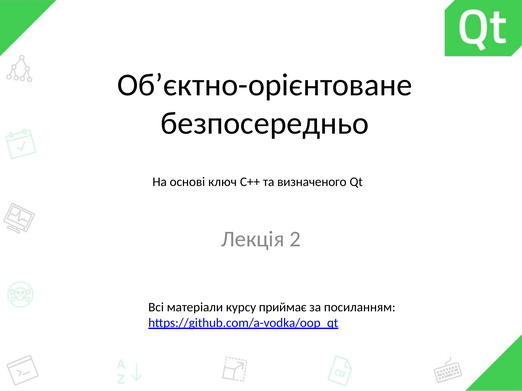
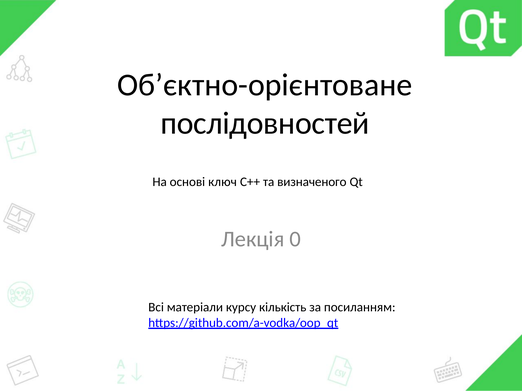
безпосередньо: безпосередньо -> послідовностей
2: 2 -> 0
приймає: приймає -> кількість
